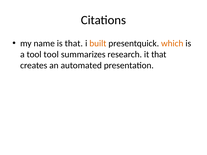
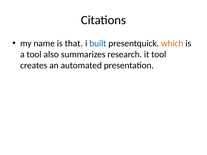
built colour: orange -> blue
tool tool: tool -> also
it that: that -> tool
